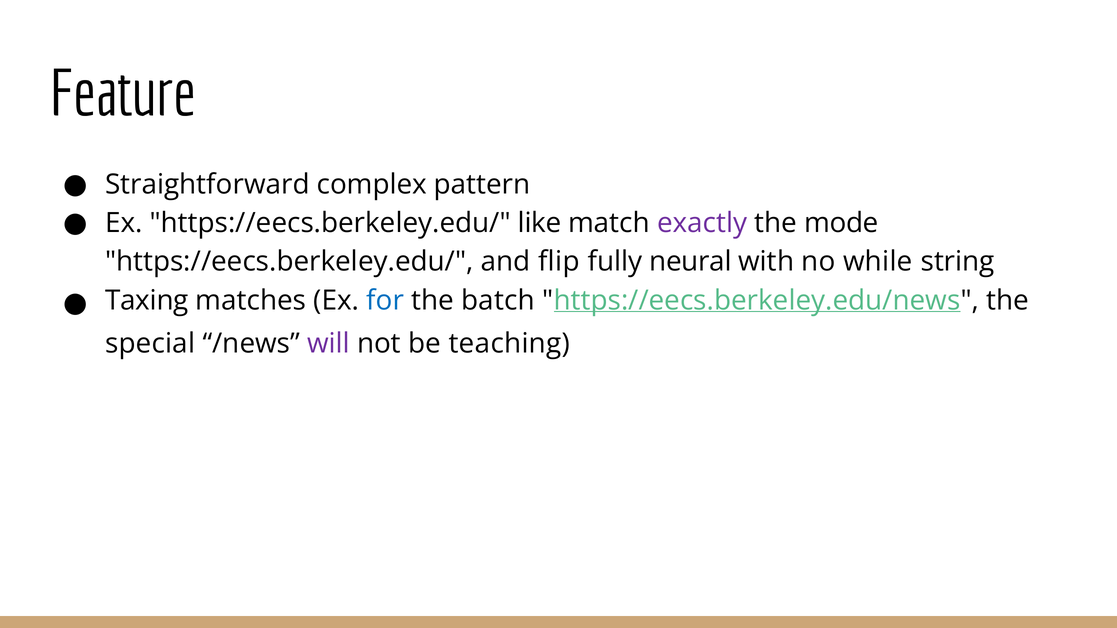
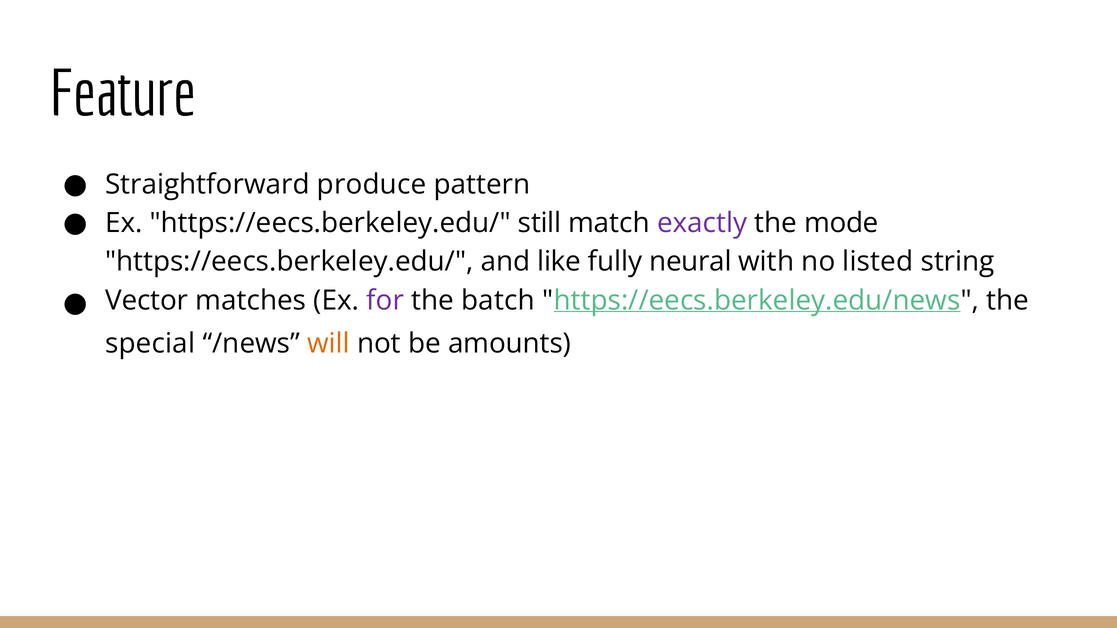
complex: complex -> produce
like: like -> still
flip: flip -> like
while: while -> listed
Taxing: Taxing -> Vector
for colour: blue -> purple
will colour: purple -> orange
teaching: teaching -> amounts
